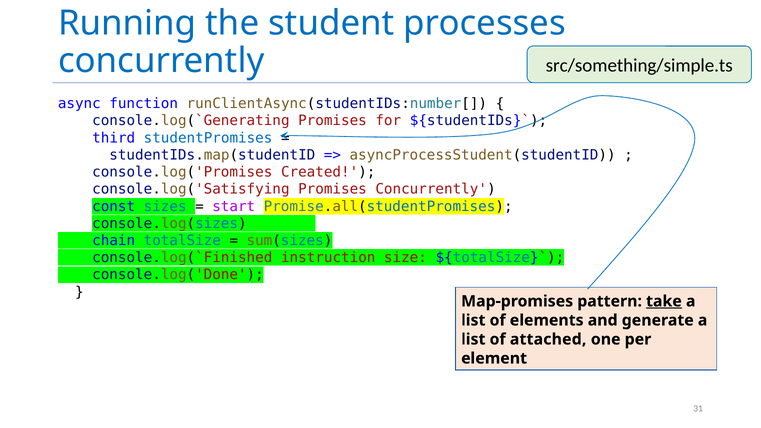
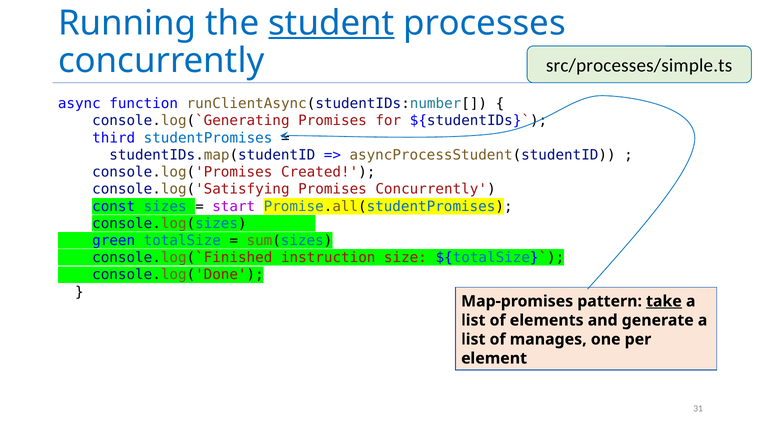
student underline: none -> present
src/something/simple.ts: src/something/simple.ts -> src/processes/simple.ts
chain: chain -> green
attached: attached -> manages
